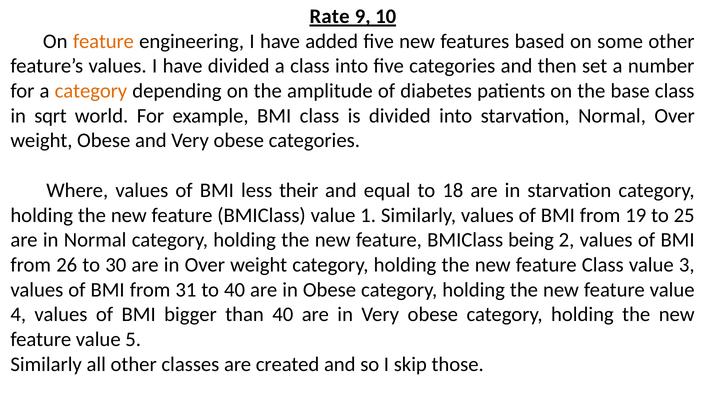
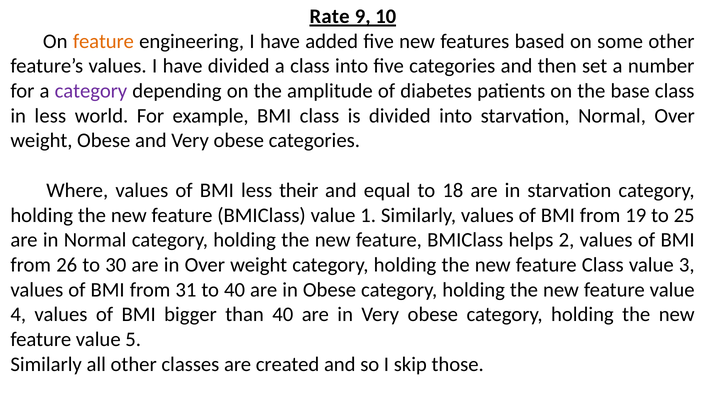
category at (91, 91) colour: orange -> purple
in sqrt: sqrt -> less
being: being -> helps
